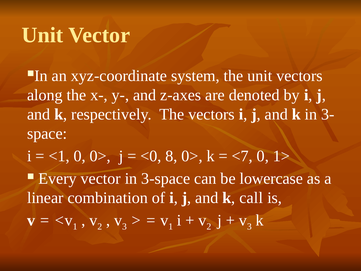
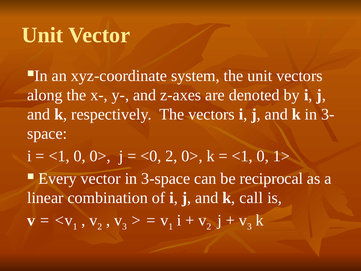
<0 8: 8 -> 2
<7 at (242, 156): <7 -> <1
lowercase: lowercase -> reciprocal
